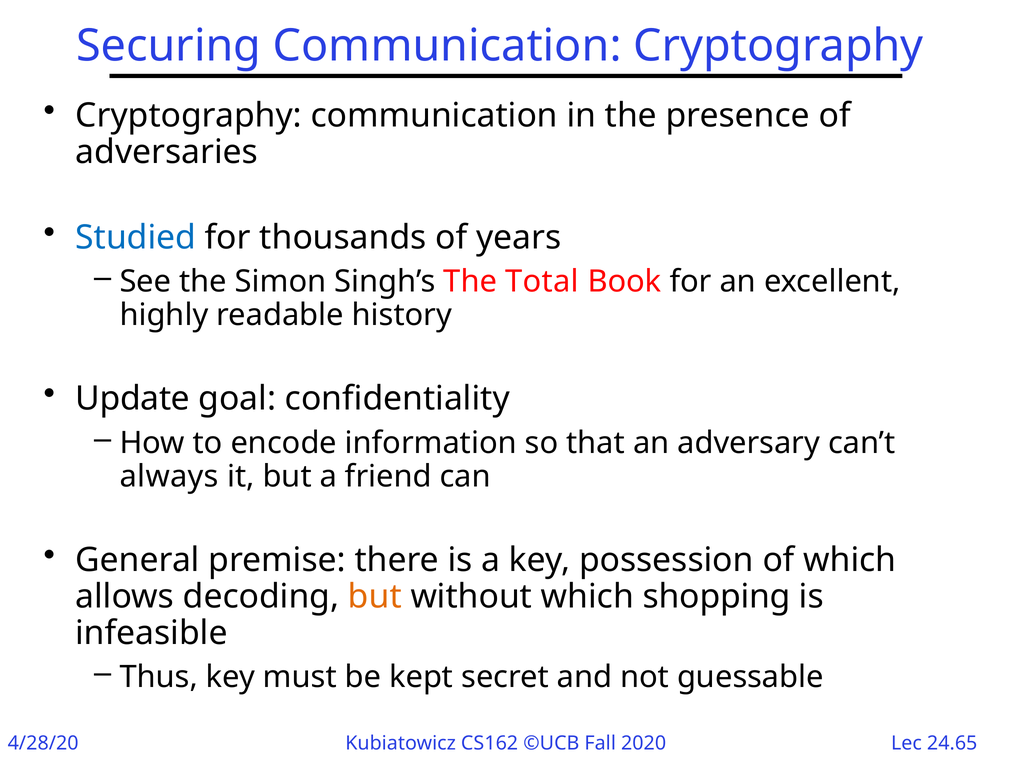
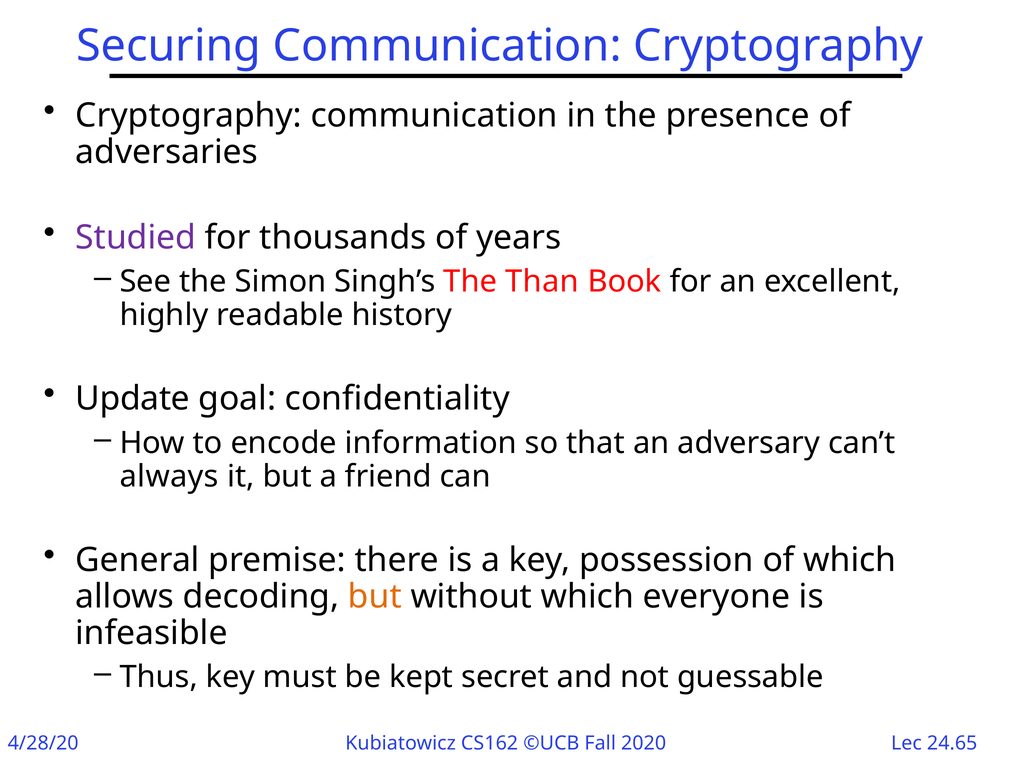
Studied colour: blue -> purple
Total: Total -> Than
shopping: shopping -> everyone
